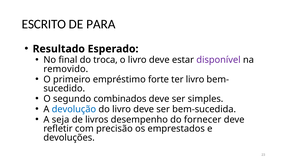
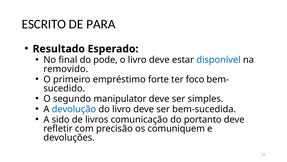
troca: troca -> pode
disponível colour: purple -> blue
ter livro: livro -> foco
combinados: combinados -> manipulator
seja: seja -> sido
desempenho: desempenho -> comunicação
fornecer: fornecer -> portanto
emprestados: emprestados -> comuniquem
